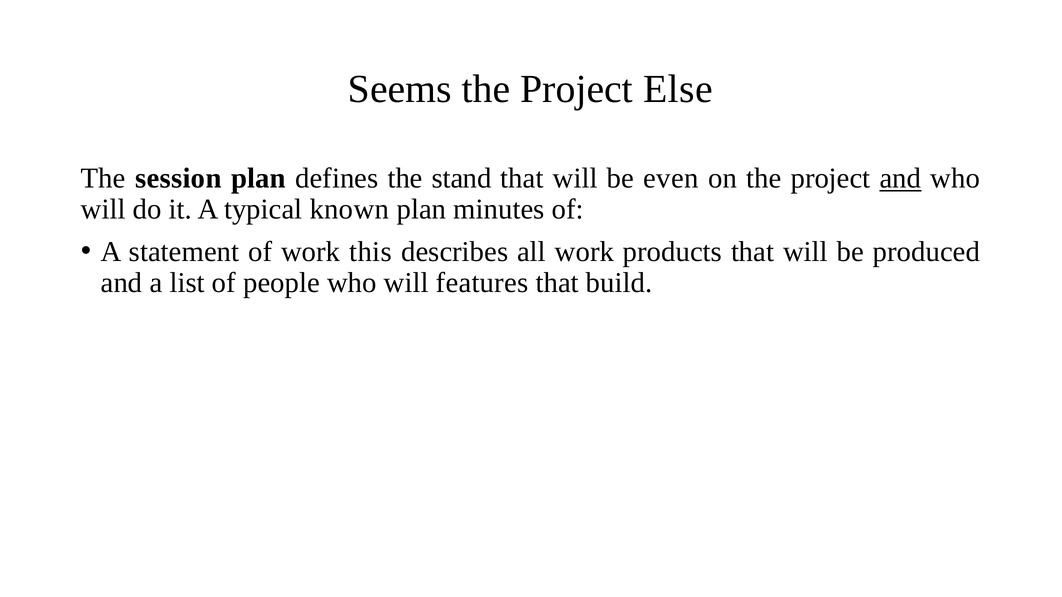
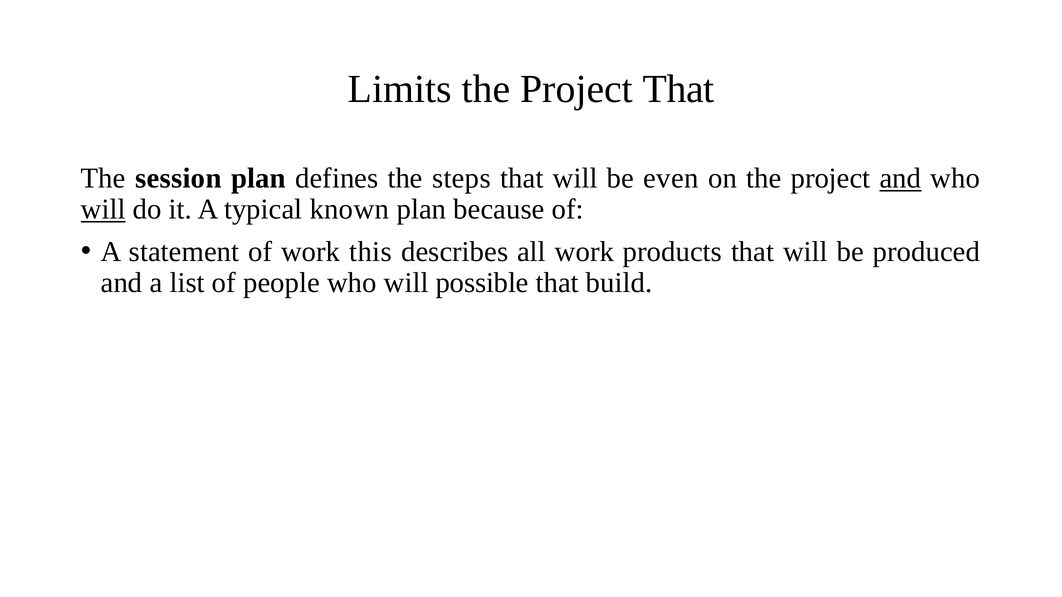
Seems: Seems -> Limits
Project Else: Else -> That
stand: stand -> steps
will at (103, 210) underline: none -> present
minutes: minutes -> because
features: features -> possible
